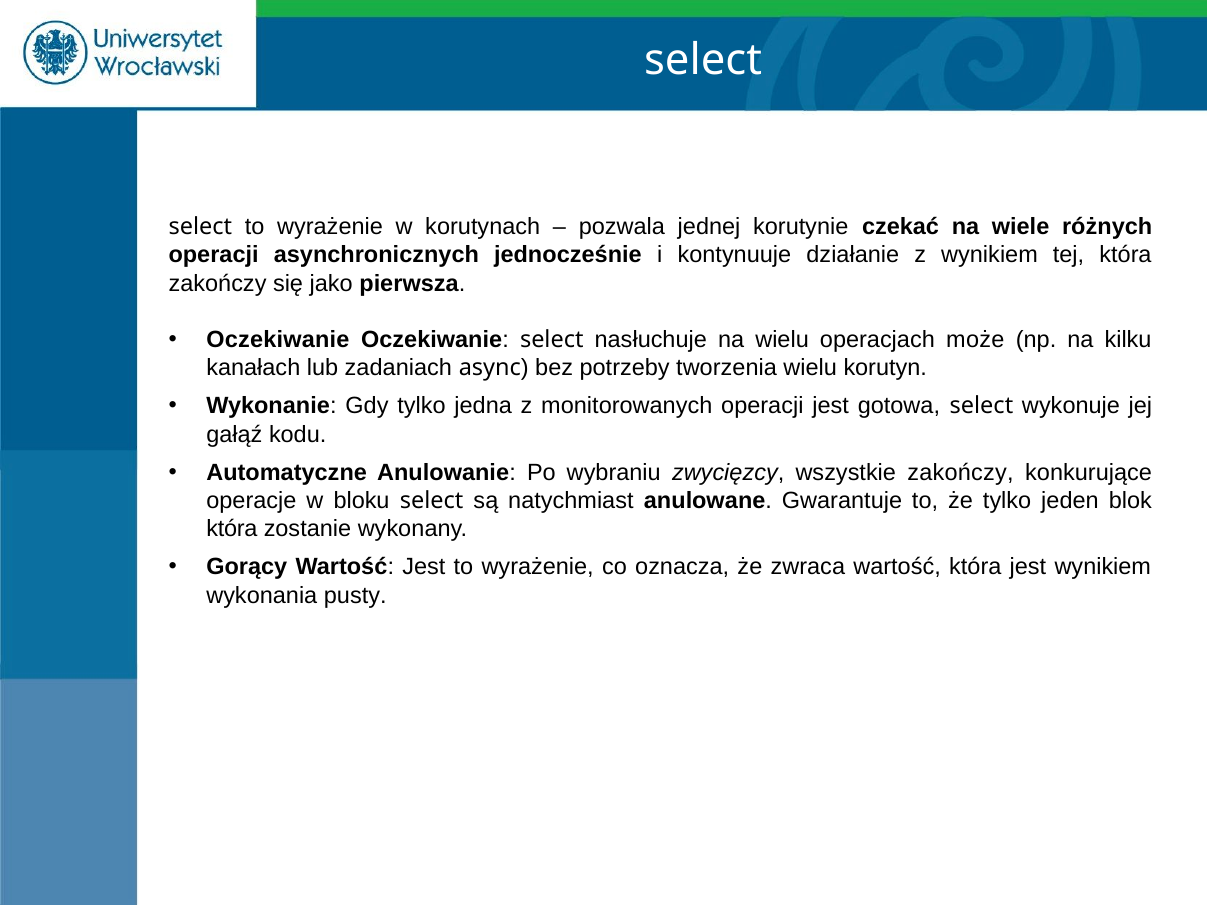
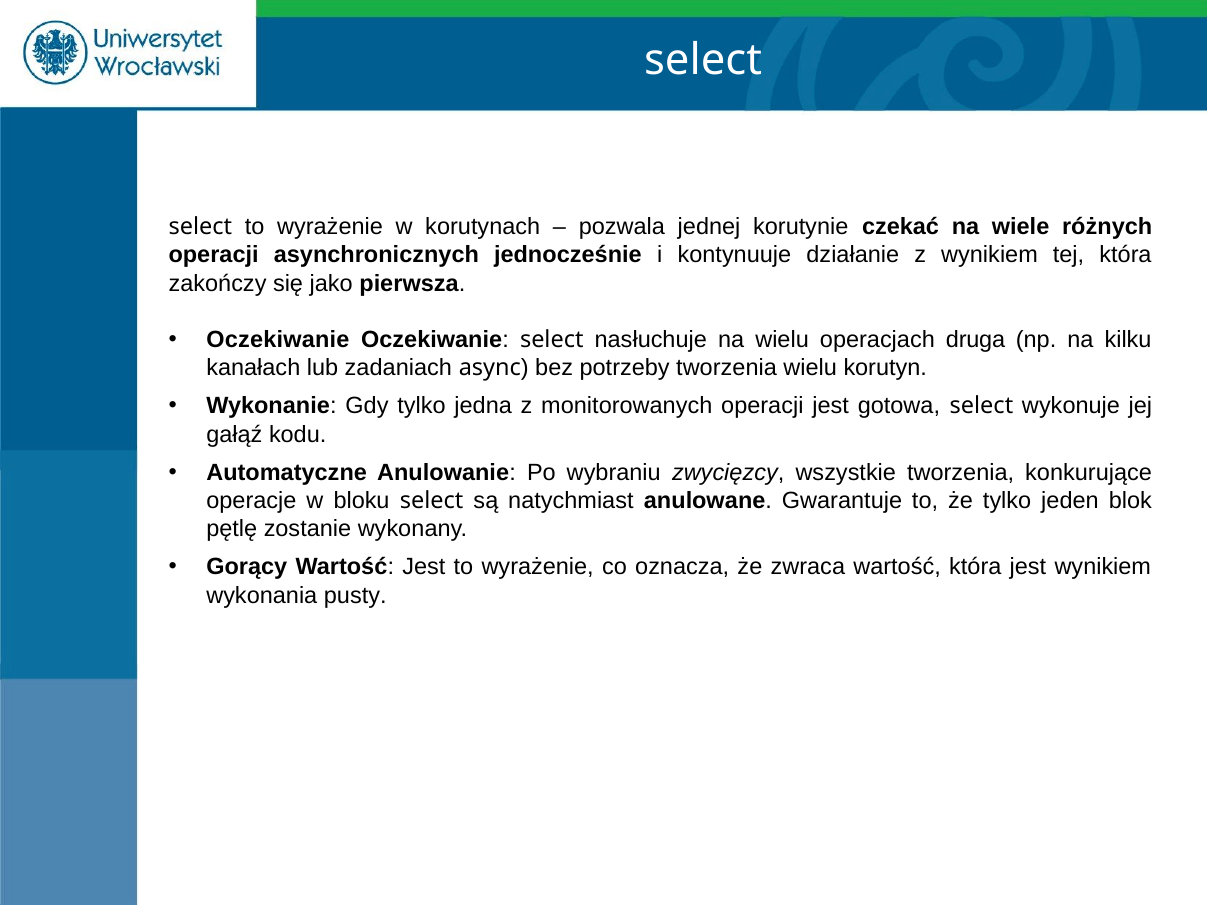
może: może -> druga
wszystkie zakończy: zakończy -> tworzenia
która at (232, 529): która -> pętlę
